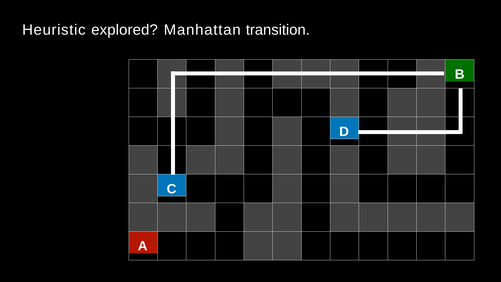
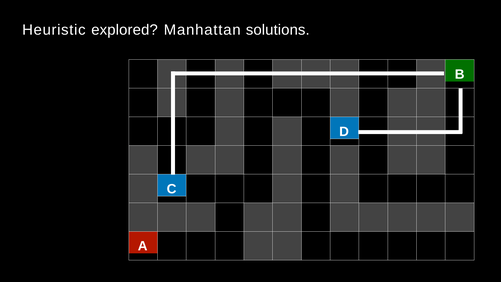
transition: transition -> solutions
